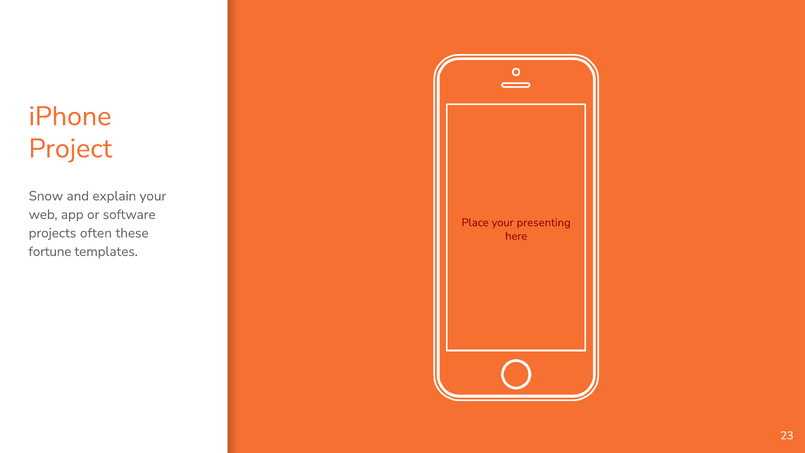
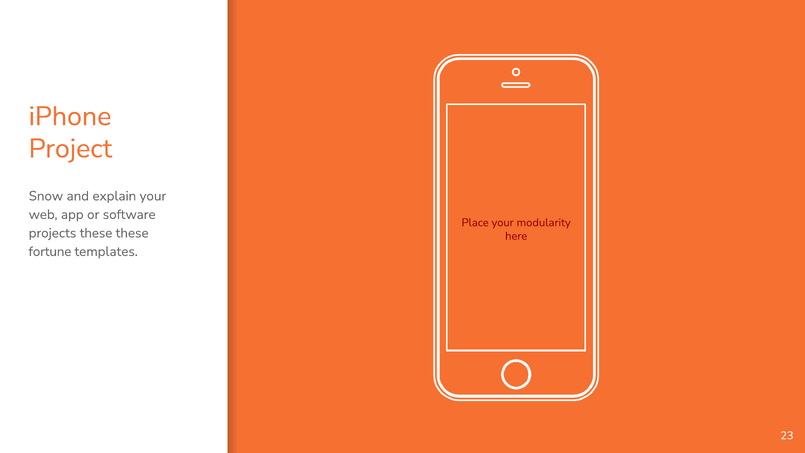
presenting: presenting -> modularity
projects often: often -> these
